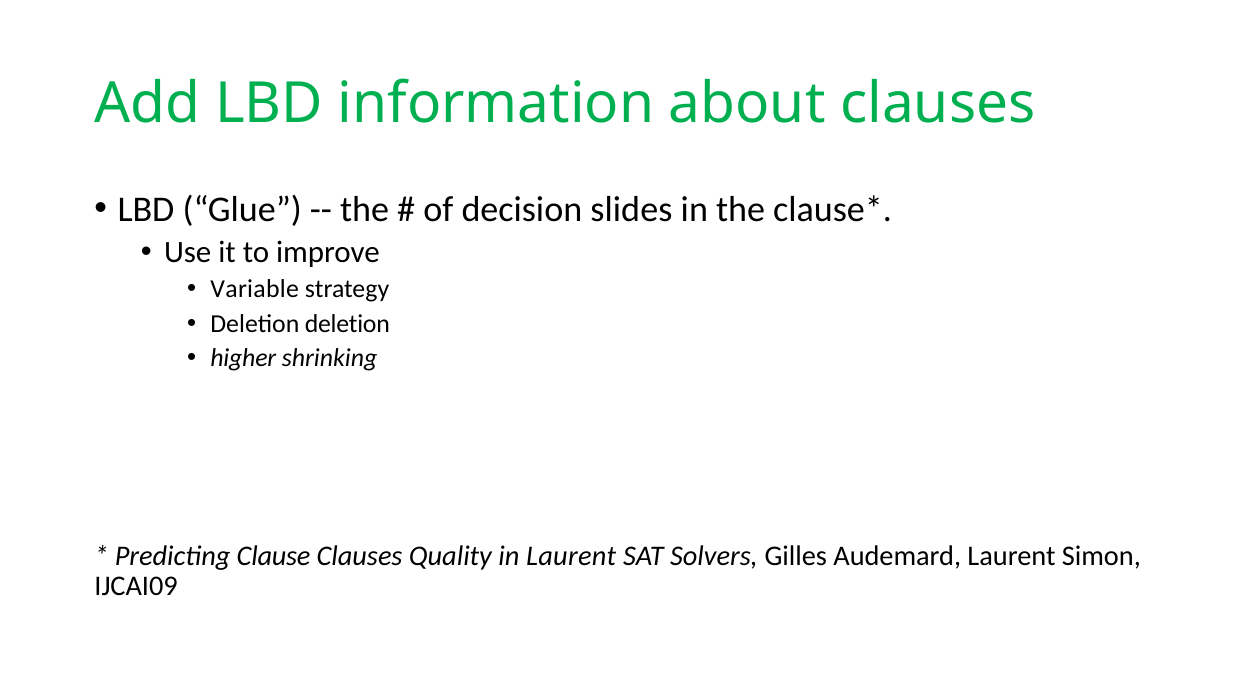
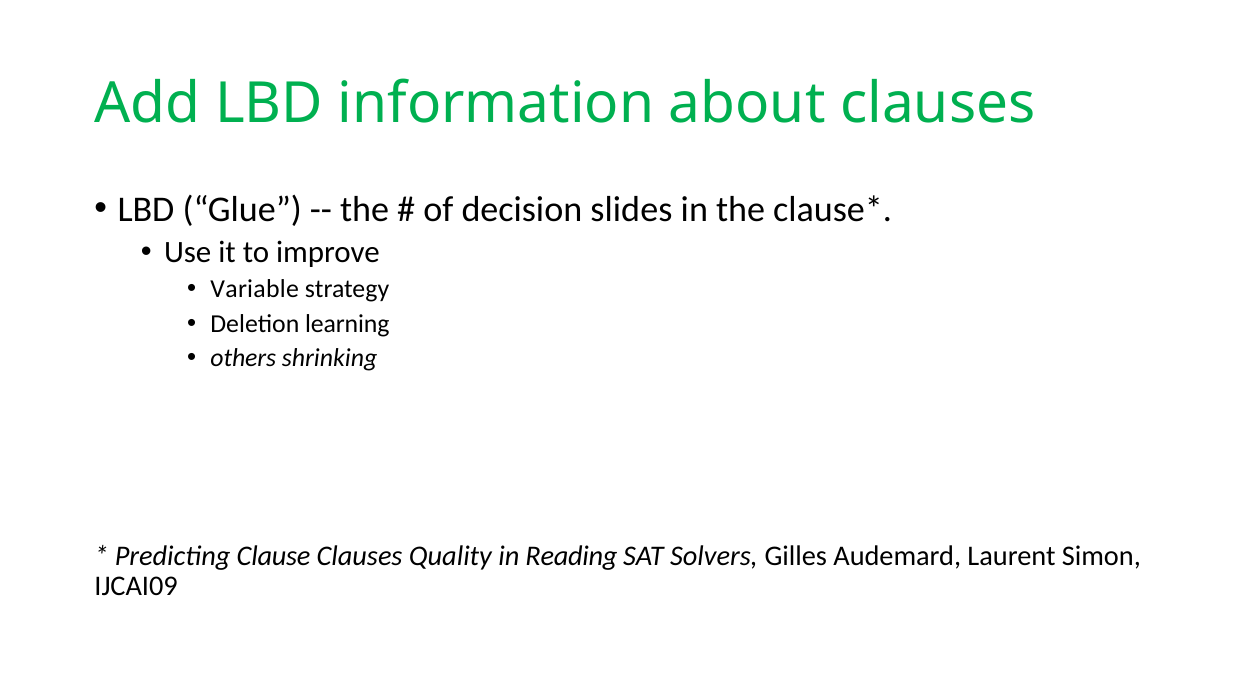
Deletion deletion: deletion -> learning
higher: higher -> others
in Laurent: Laurent -> Reading
